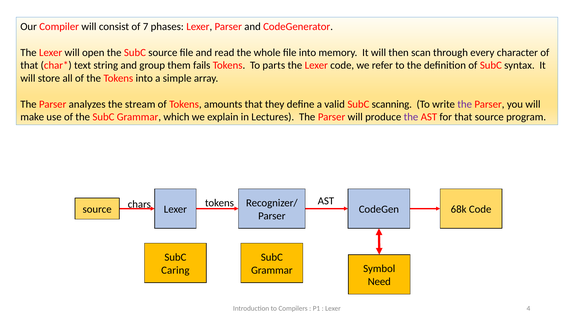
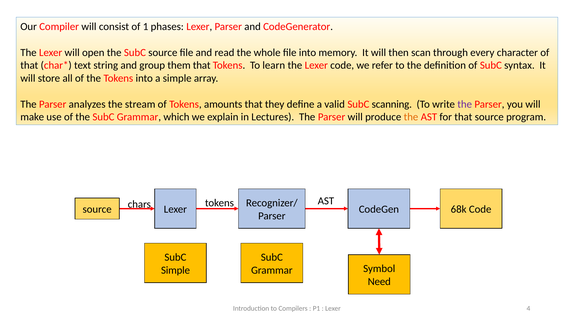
7: 7 -> 1
them fails: fails -> that
parts: parts -> learn
the at (411, 117) colour: purple -> orange
Caring at (175, 270): Caring -> Simple
